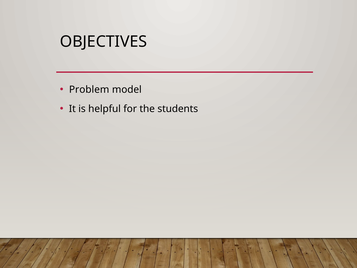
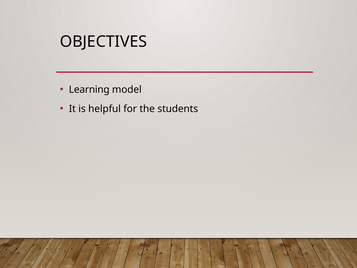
Problem: Problem -> Learning
